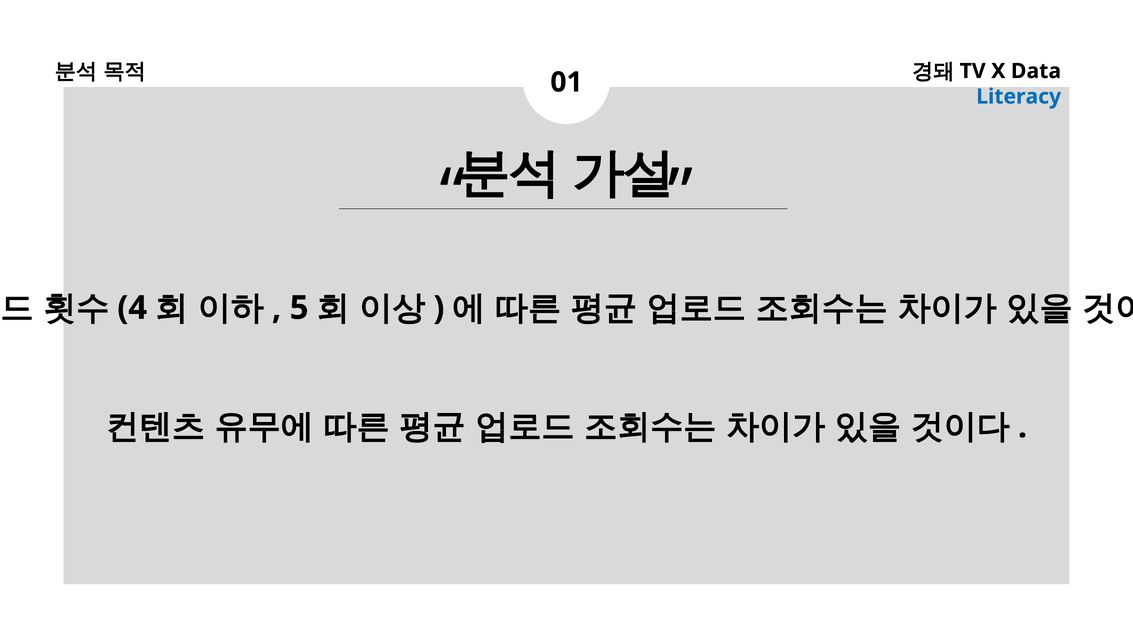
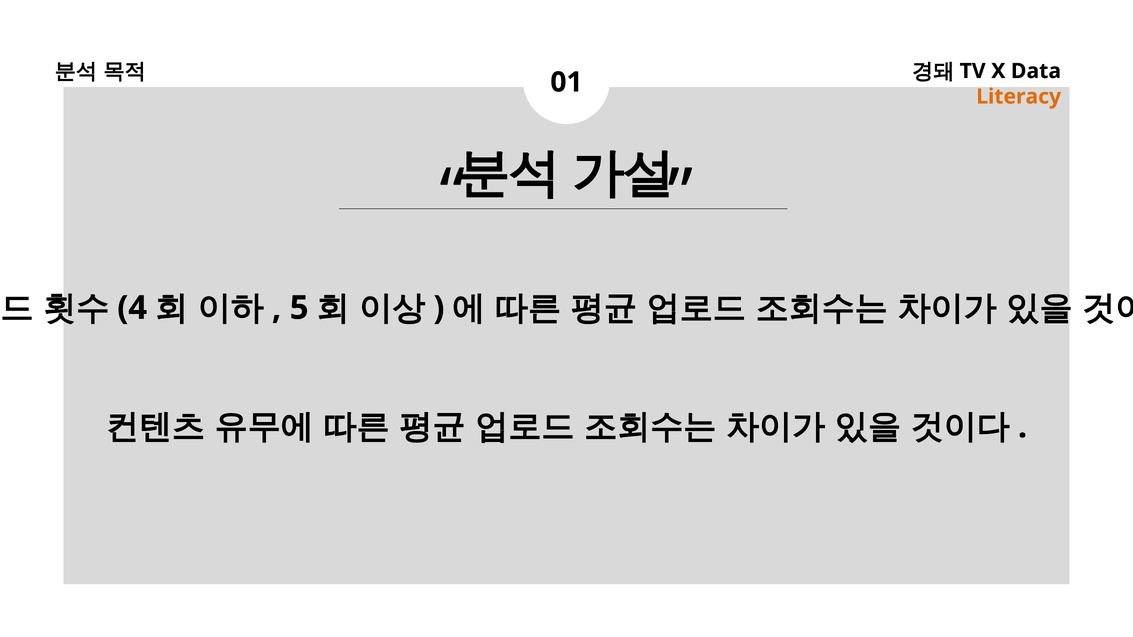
Literacy colour: blue -> orange
